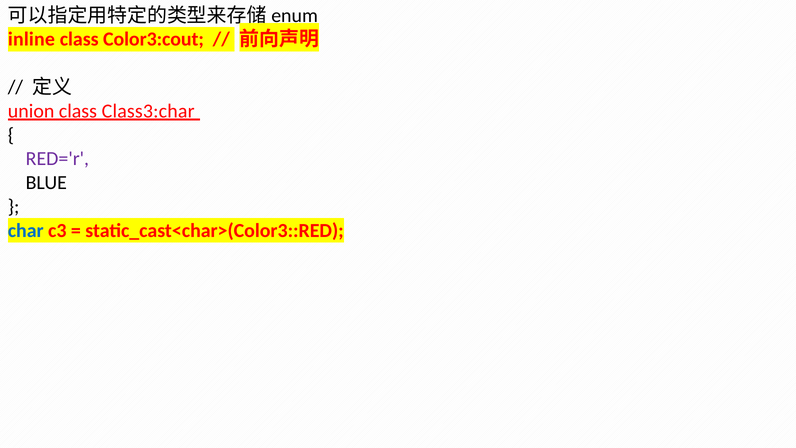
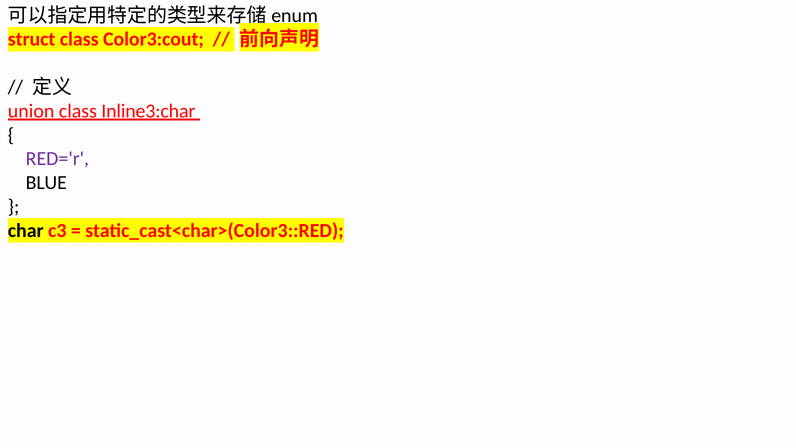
inline: inline -> struct
Class3:char: Class3:char -> Inline3:char
char colour: blue -> black
